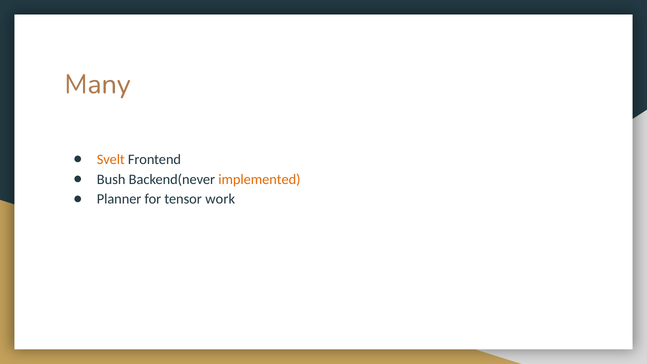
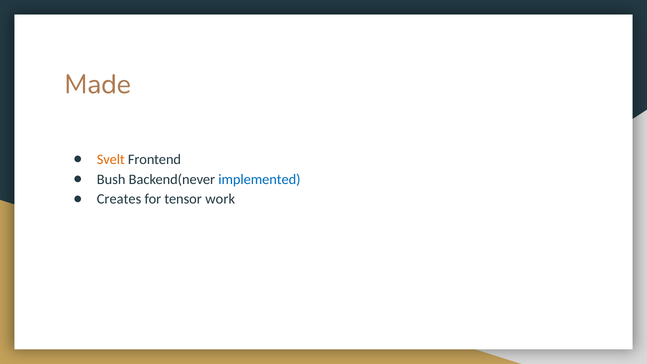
Many: Many -> Made
implemented colour: orange -> blue
Planner: Planner -> Creates
